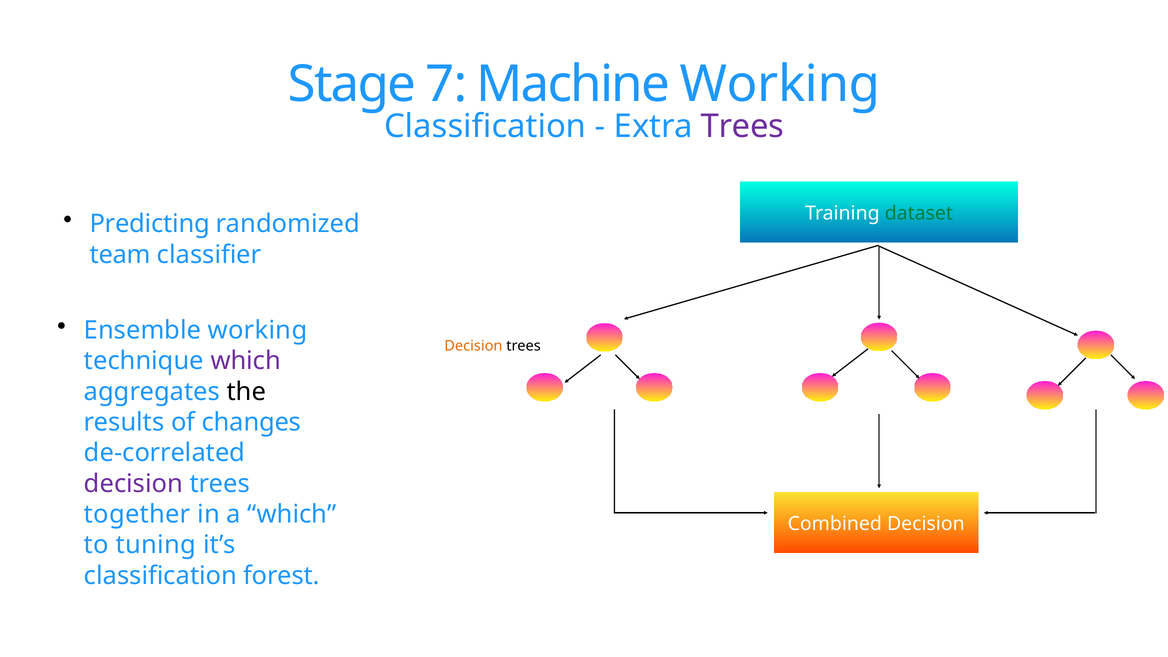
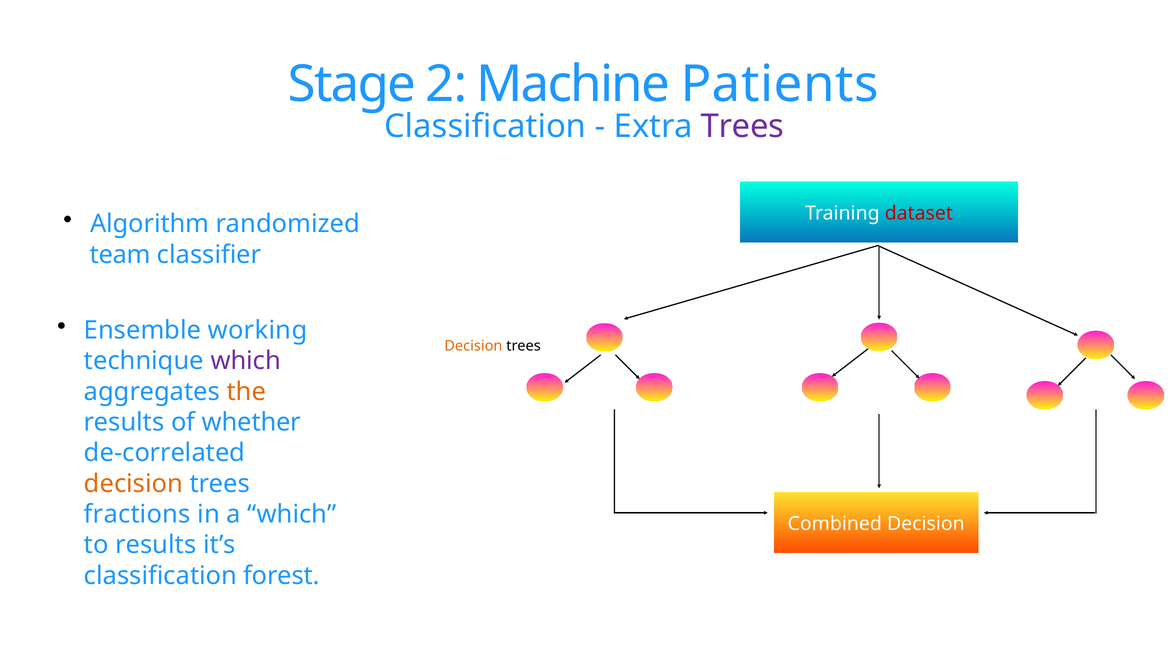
7: 7 -> 2
Machine Working: Working -> Patients
dataset colour: green -> red
Predicting: Predicting -> Algorithm
the colour: black -> orange
changes: changes -> whether
decision at (133, 484) colour: purple -> orange
together: together -> fractions
to tuning: tuning -> results
